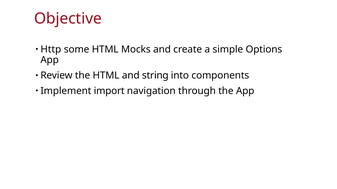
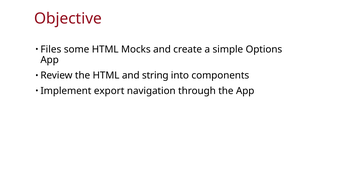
Http: Http -> Files
import: import -> export
